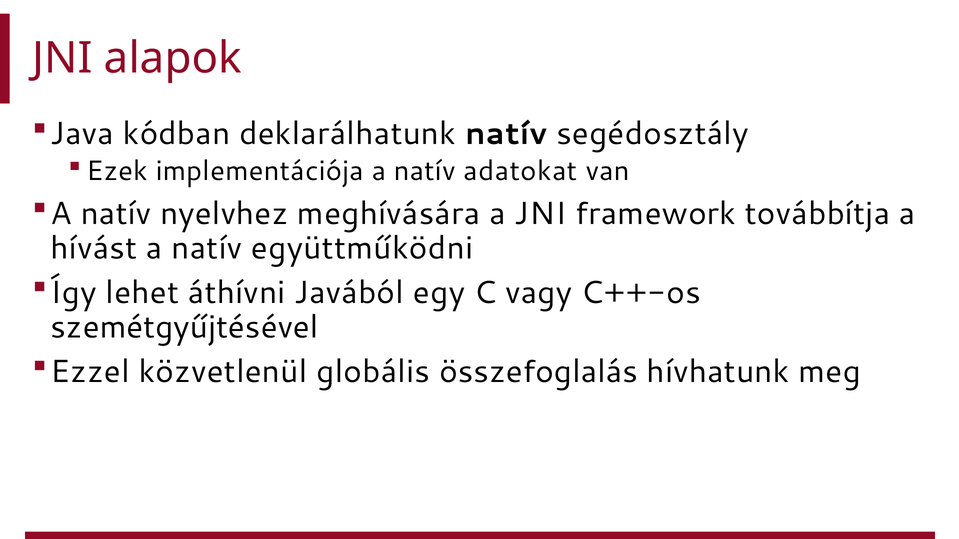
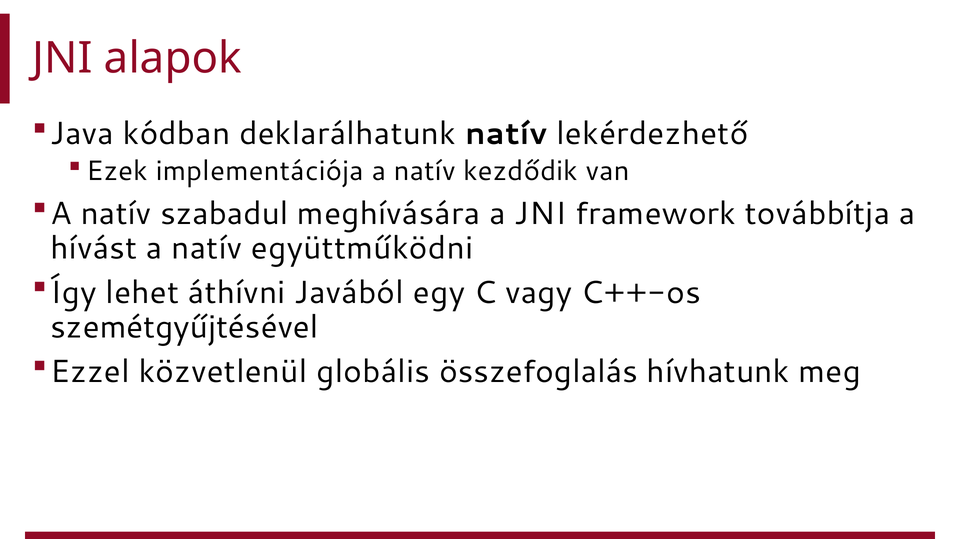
segédosztály: segédosztály -> lekérdezhető
adatokat: adatokat -> kezdődik
nyelvhez: nyelvhez -> szabadul
